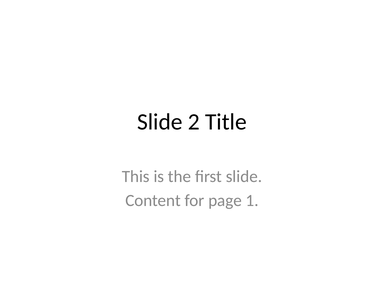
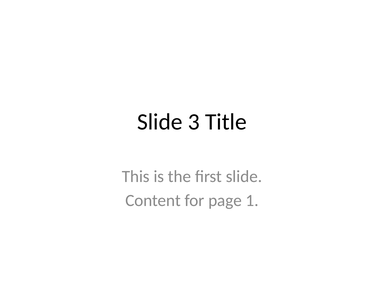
2: 2 -> 3
